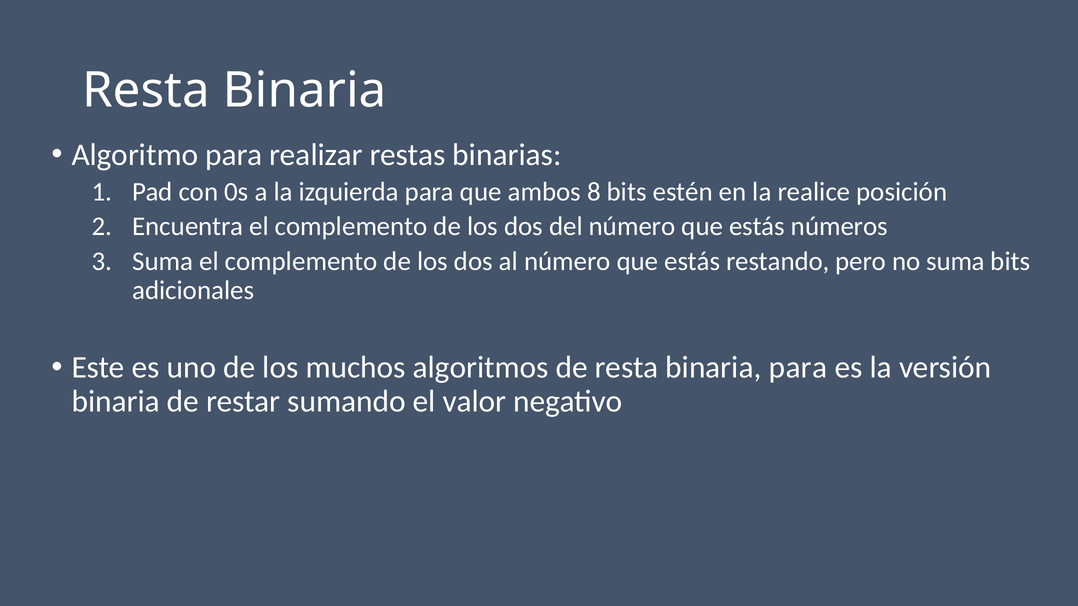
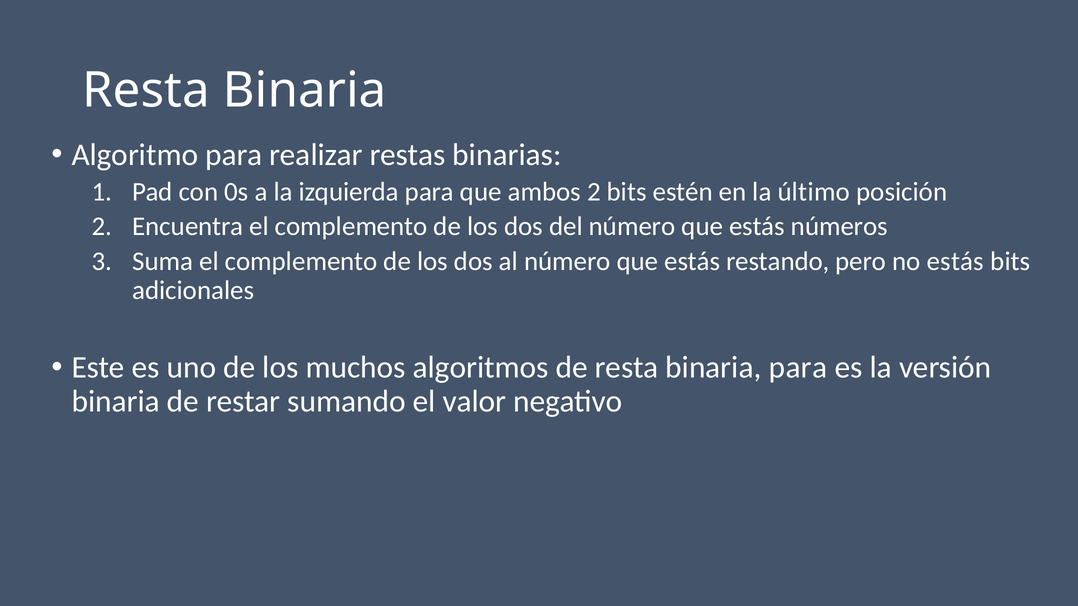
ambos 8: 8 -> 2
realice: realice -> último
no suma: suma -> estás
